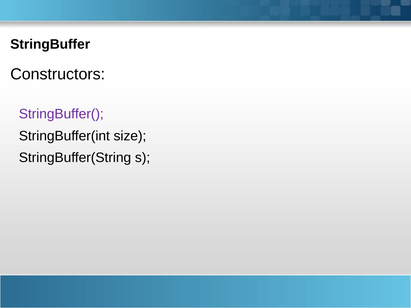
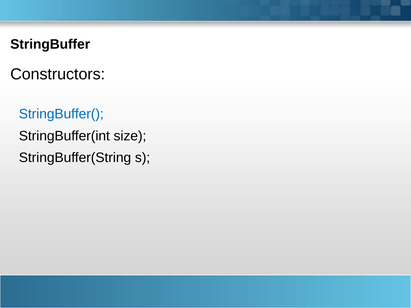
StringBuffer( colour: purple -> blue
